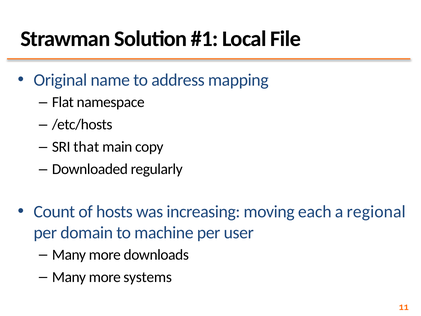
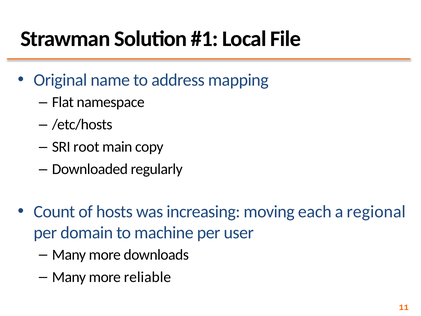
that: that -> root
systems: systems -> reliable
